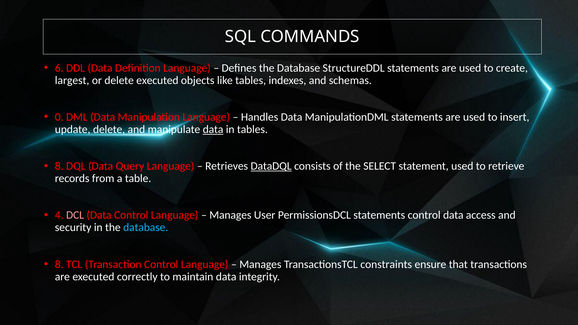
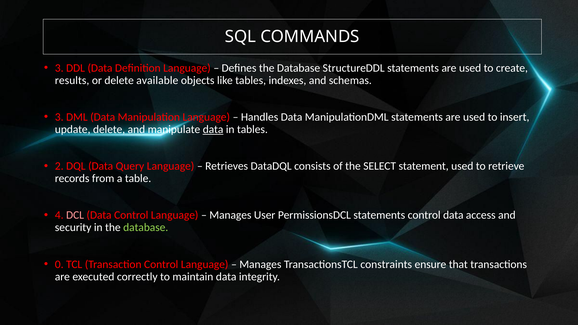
6 at (59, 68): 6 -> 3
largest: largest -> results
delete executed: executed -> available
0 at (59, 117): 0 -> 3
8 at (59, 166): 8 -> 2
DataDQL underline: present -> none
database at (146, 228) colour: light blue -> light green
8 at (59, 264): 8 -> 0
